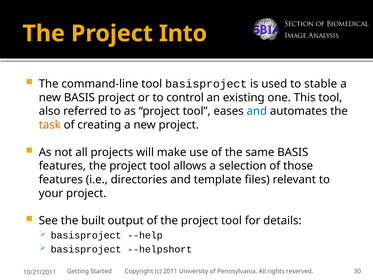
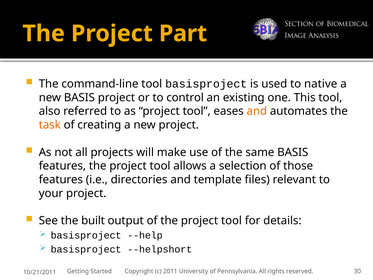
Into: Into -> Part
stable: stable -> native
and at (257, 111) colour: blue -> orange
